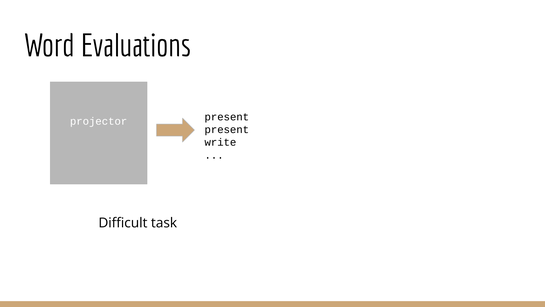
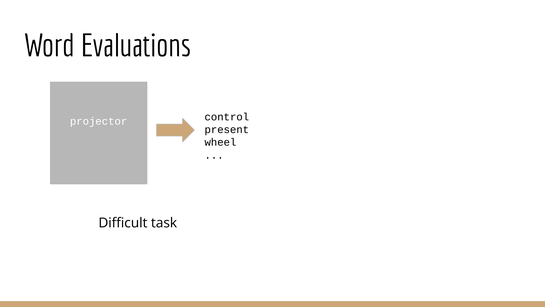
projector present: present -> control
write: write -> wheel
